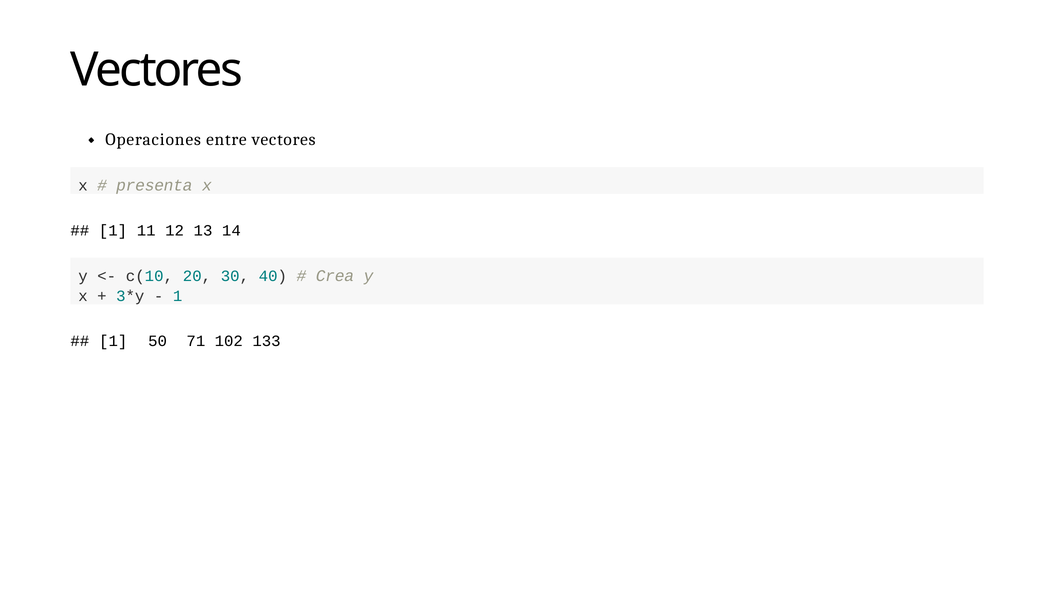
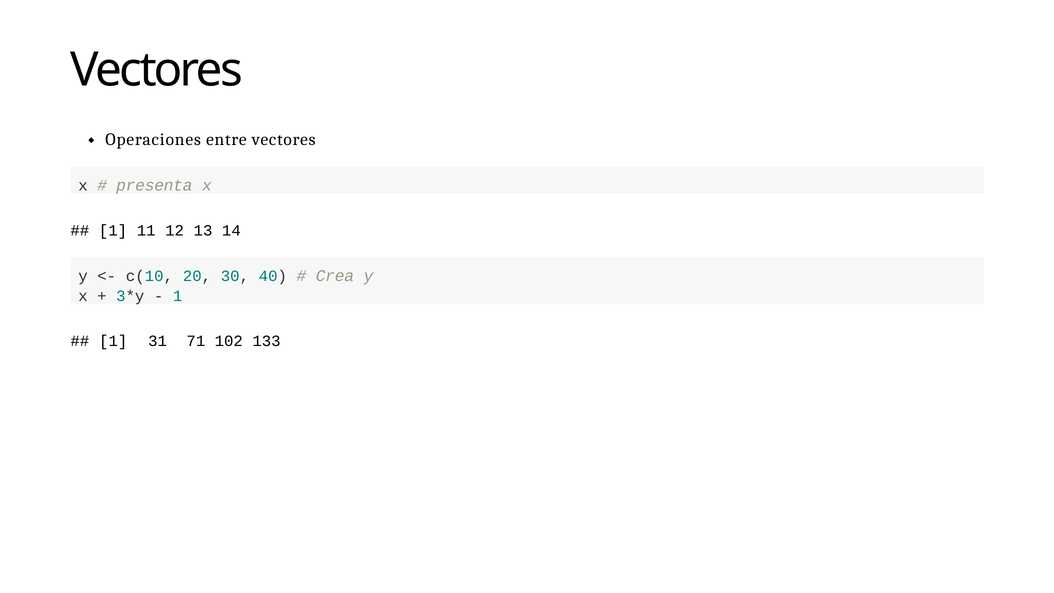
50: 50 -> 31
